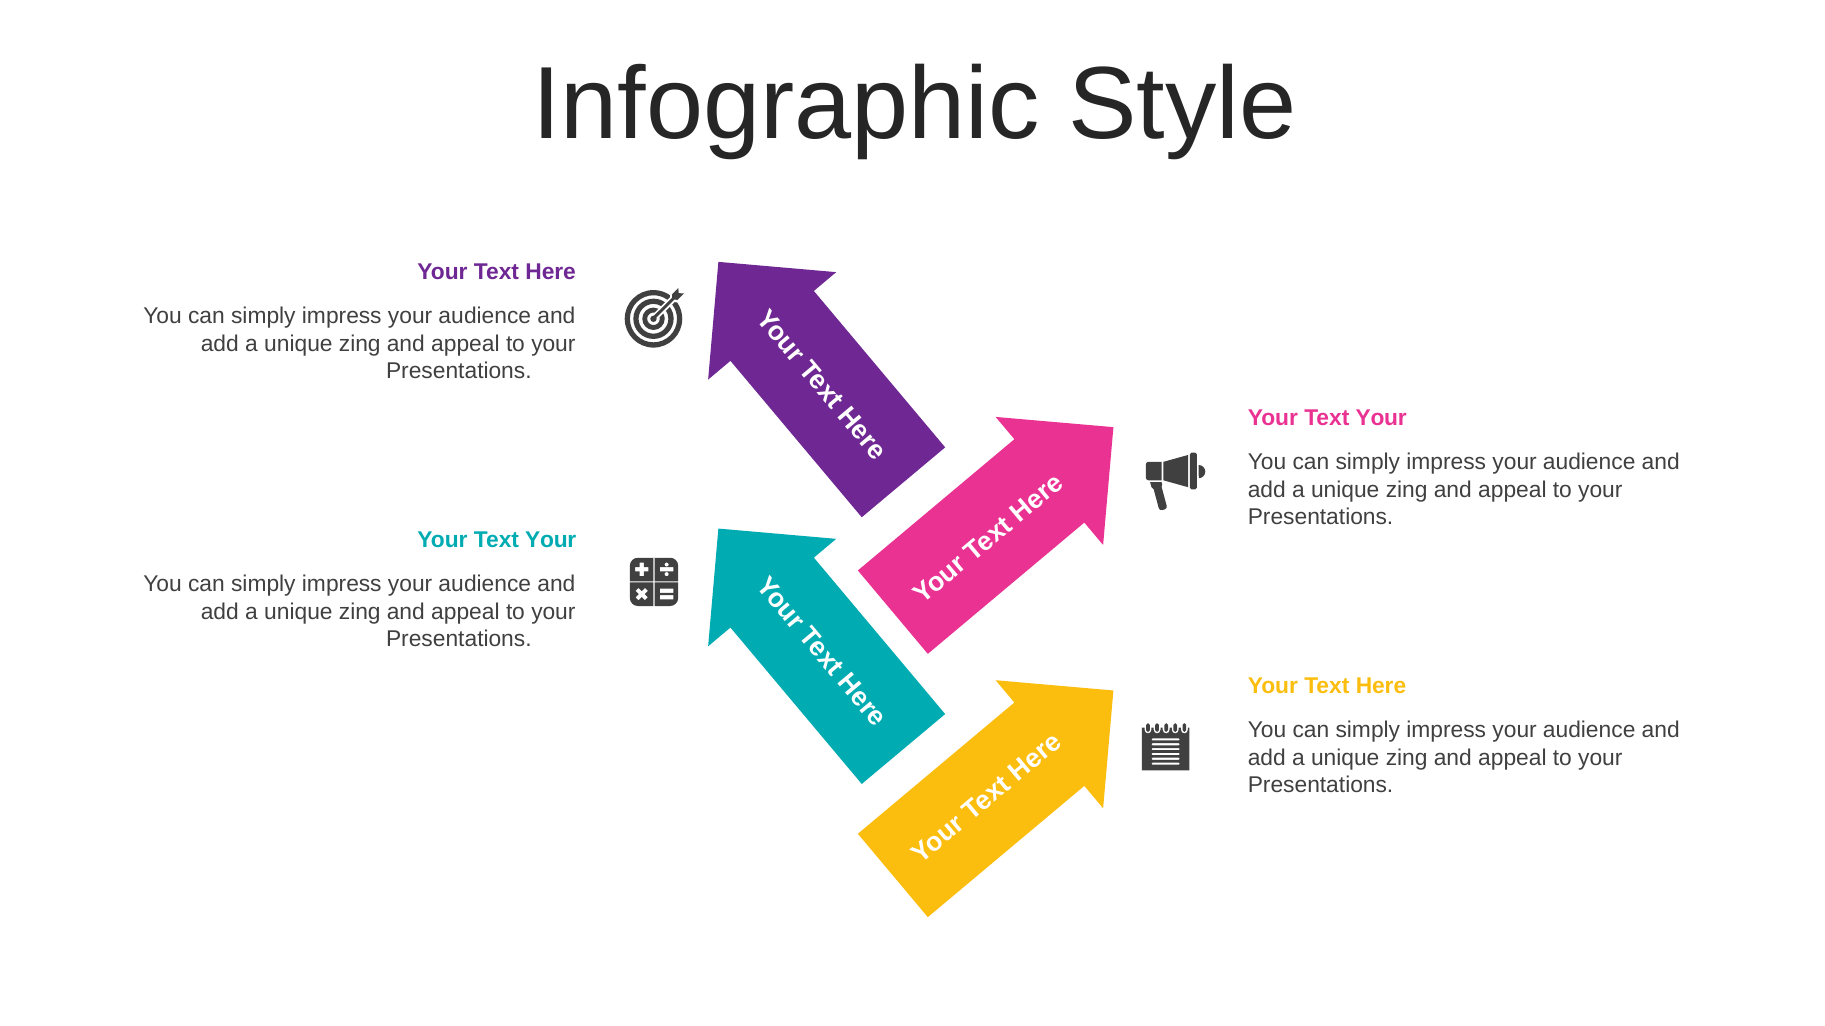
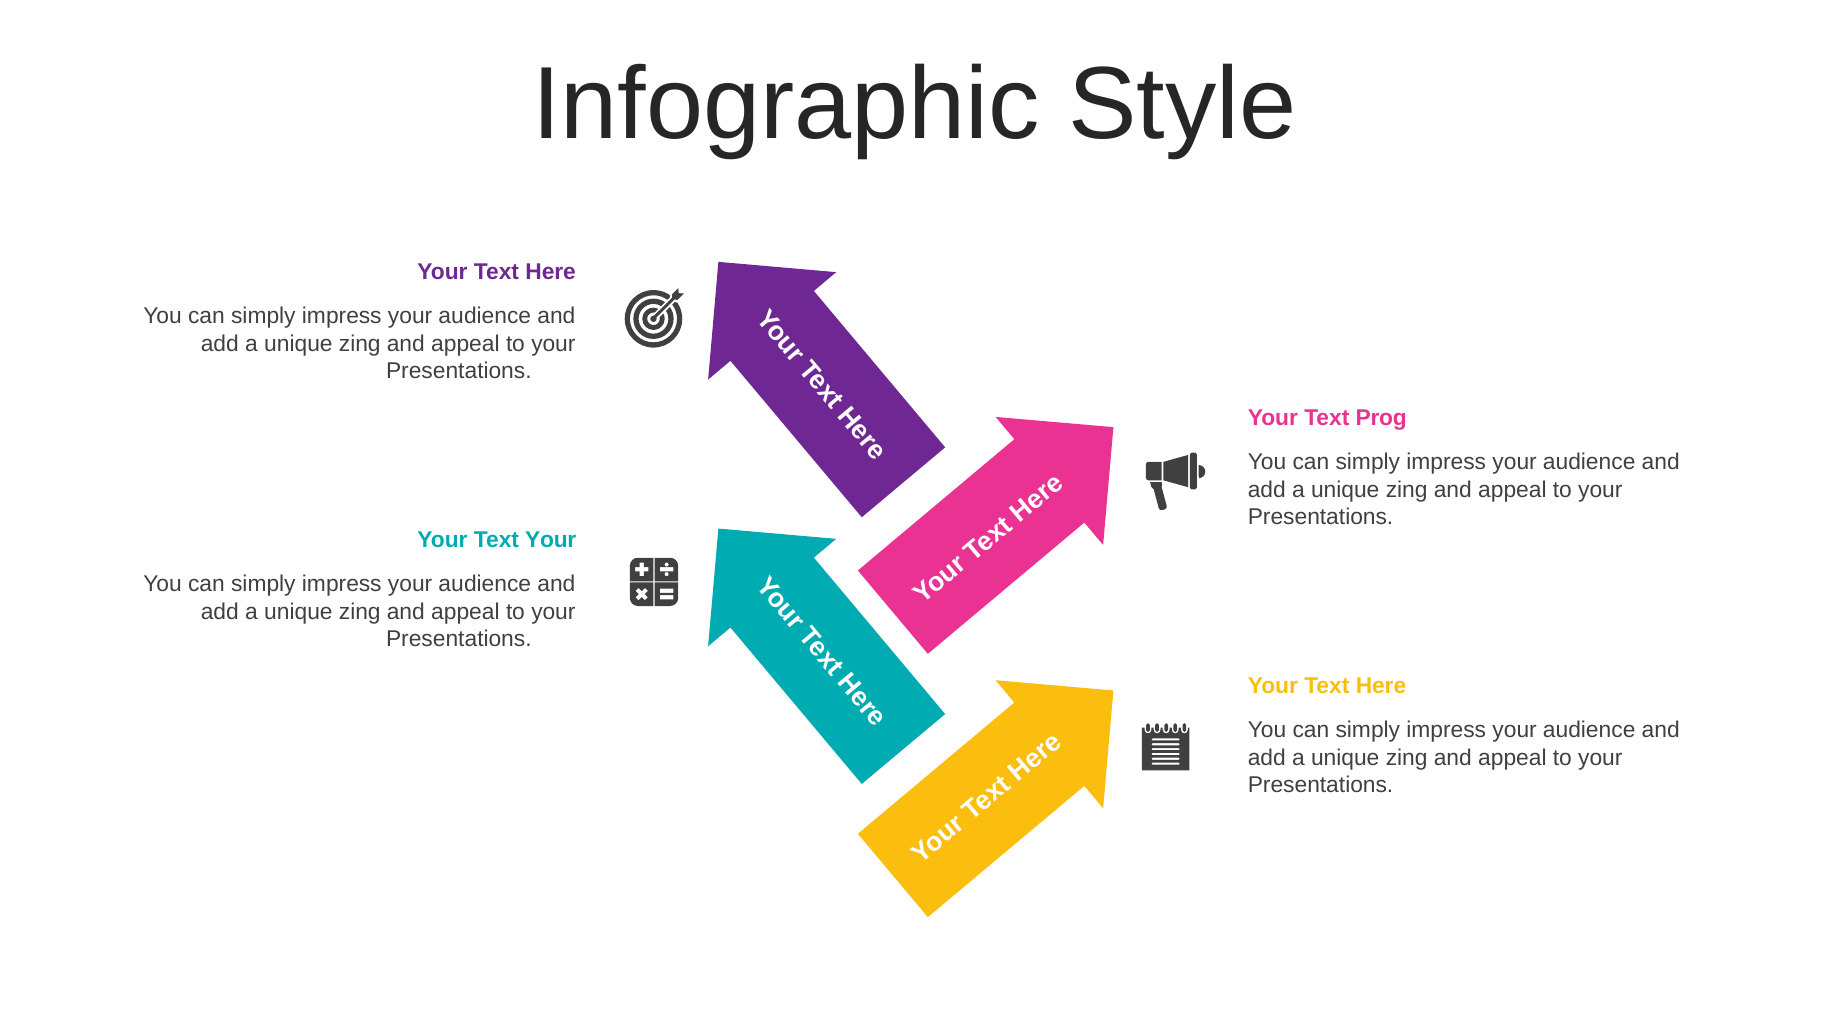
Your at (1381, 418): Your -> Prog
